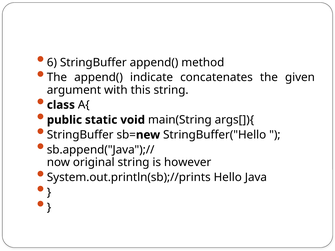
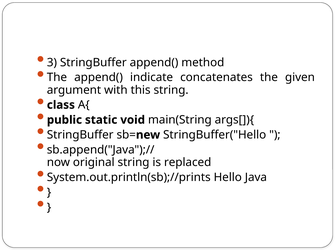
6: 6 -> 3
however: however -> replaced
